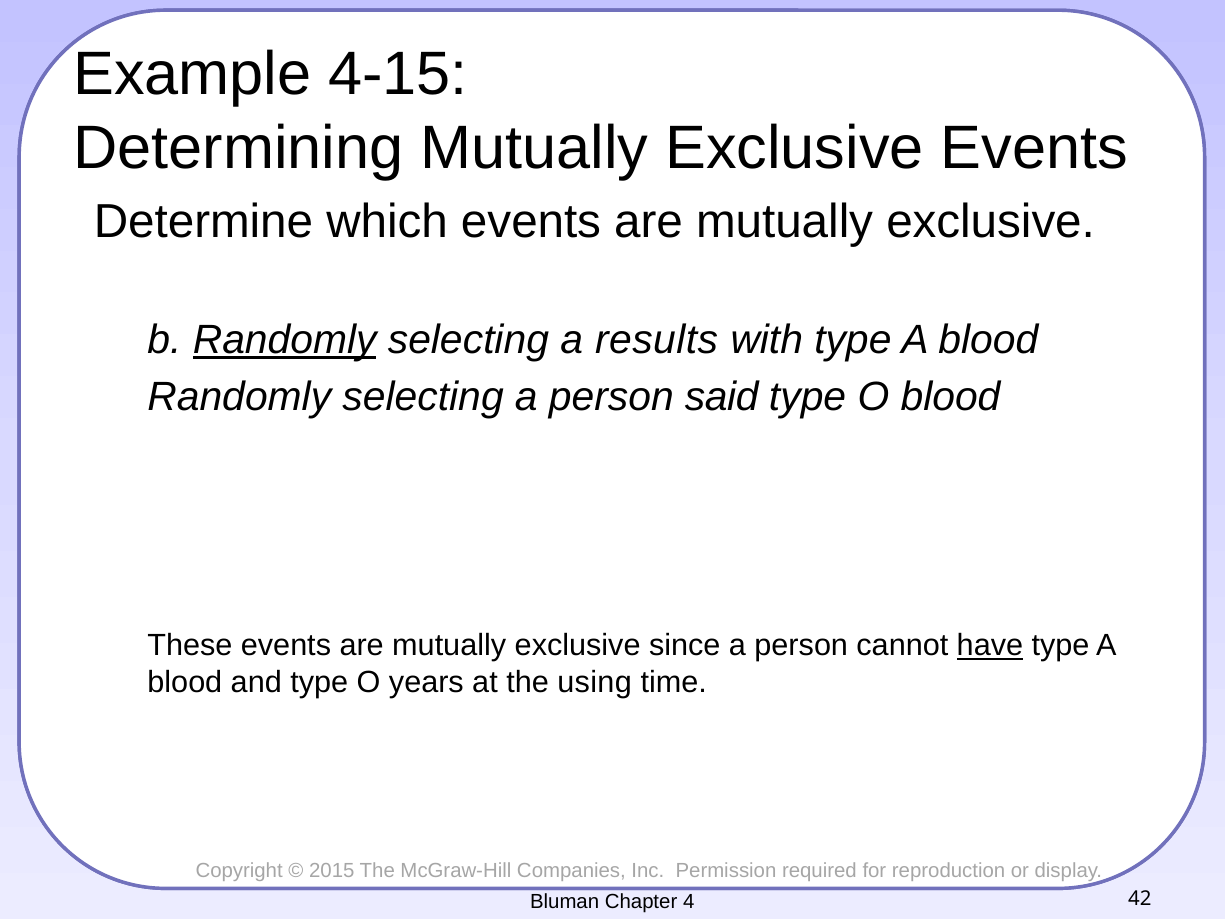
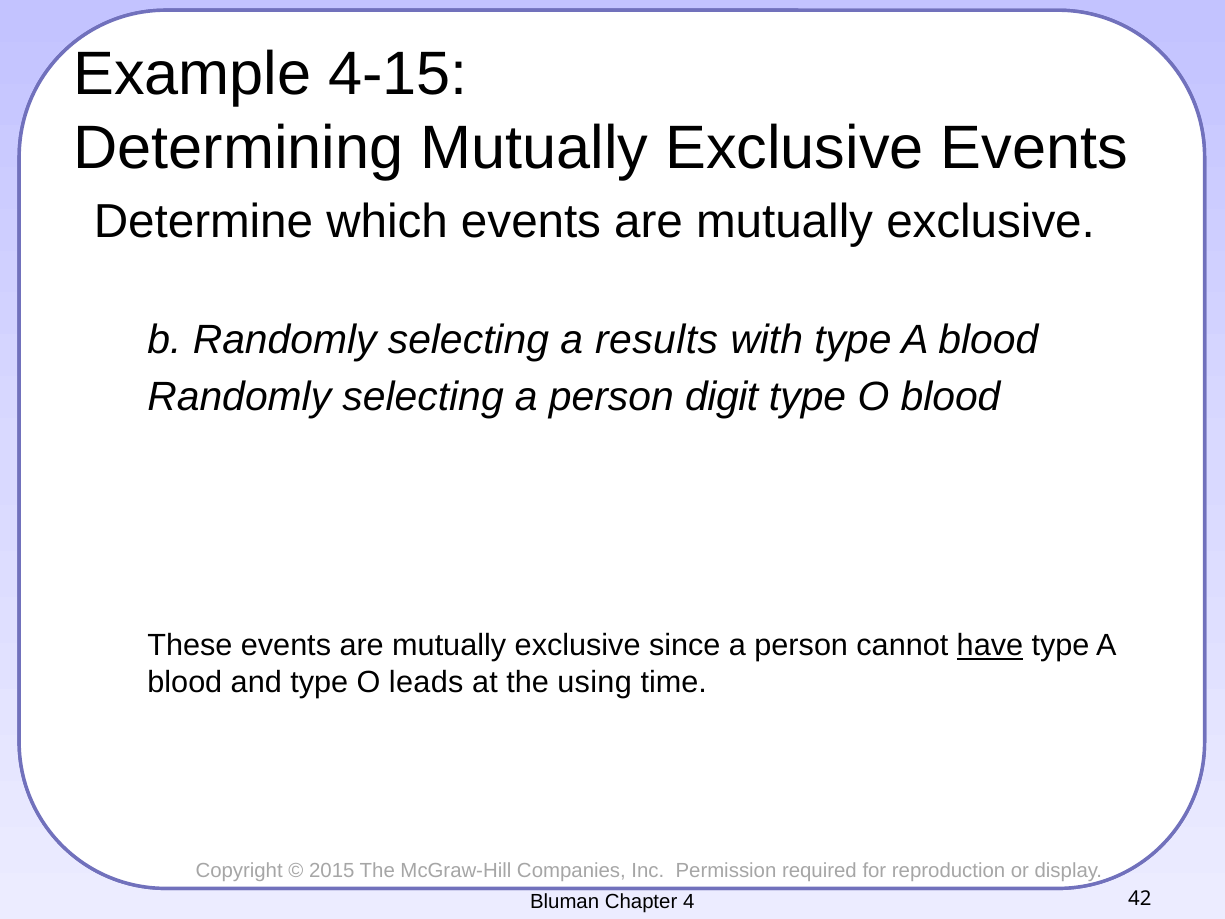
Randomly at (285, 340) underline: present -> none
said: said -> digit
years: years -> leads
